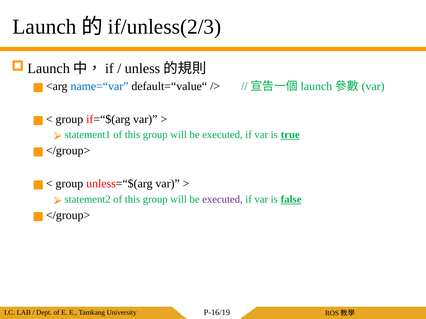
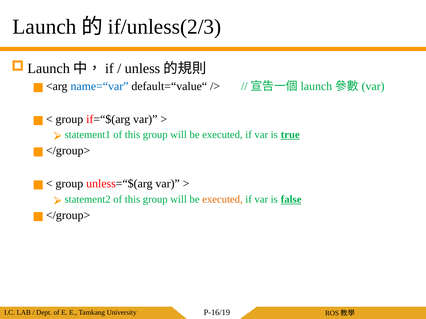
executed at (222, 200) colour: purple -> orange
